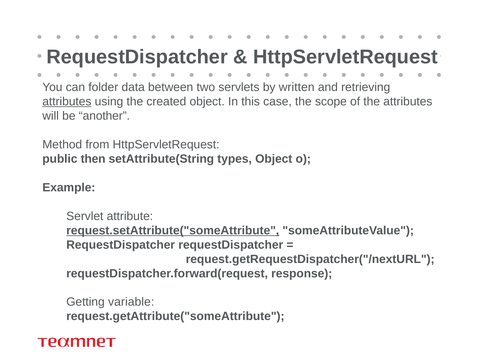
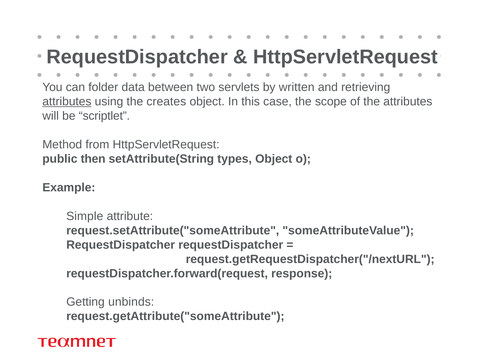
created: created -> creates
another: another -> scriptlet
Servlet: Servlet -> Simple
request.setAttribute("someAttribute underline: present -> none
variable: variable -> unbinds
